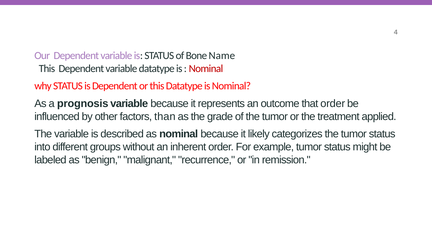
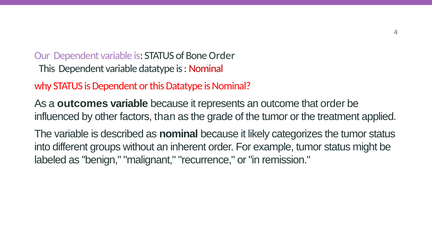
Bone Name: Name -> Order
prognosis: prognosis -> outcomes
